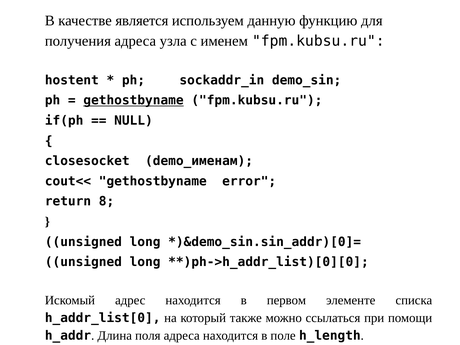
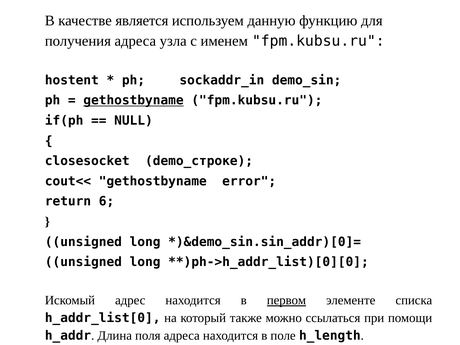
demo_именам: demo_именам -> demo_строке
8: 8 -> 6
первом underline: none -> present
